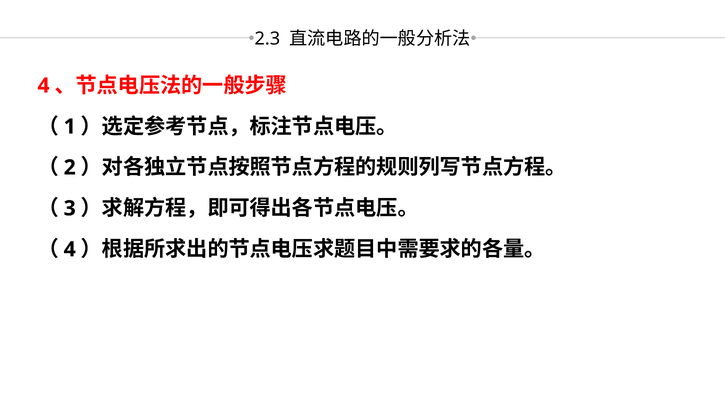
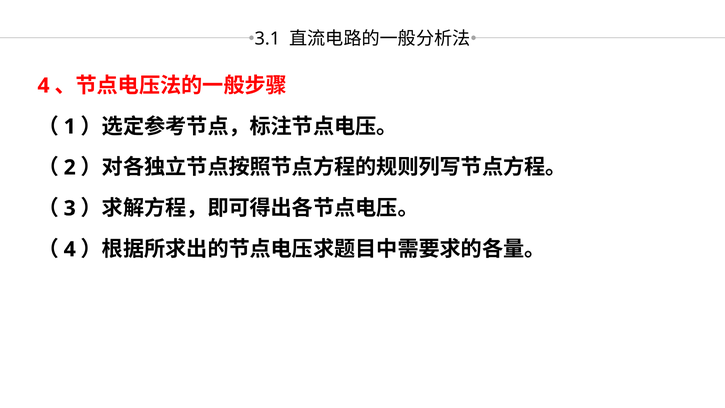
2.3: 2.3 -> 3.1
